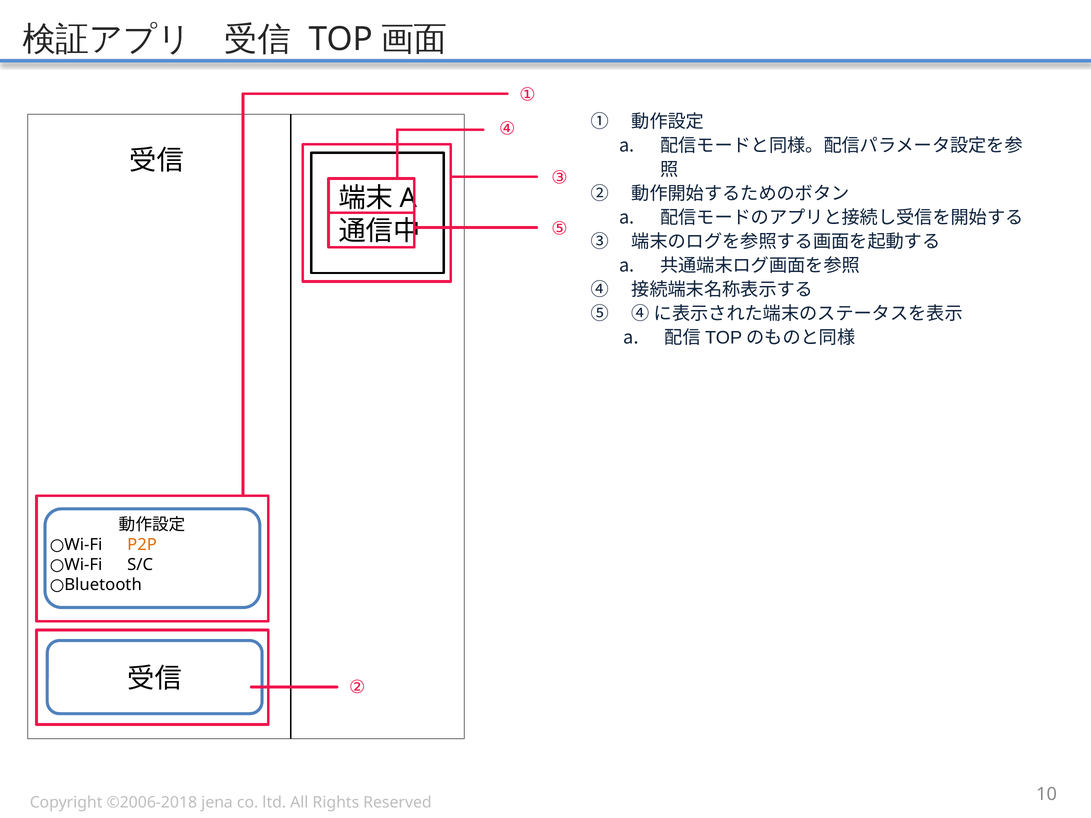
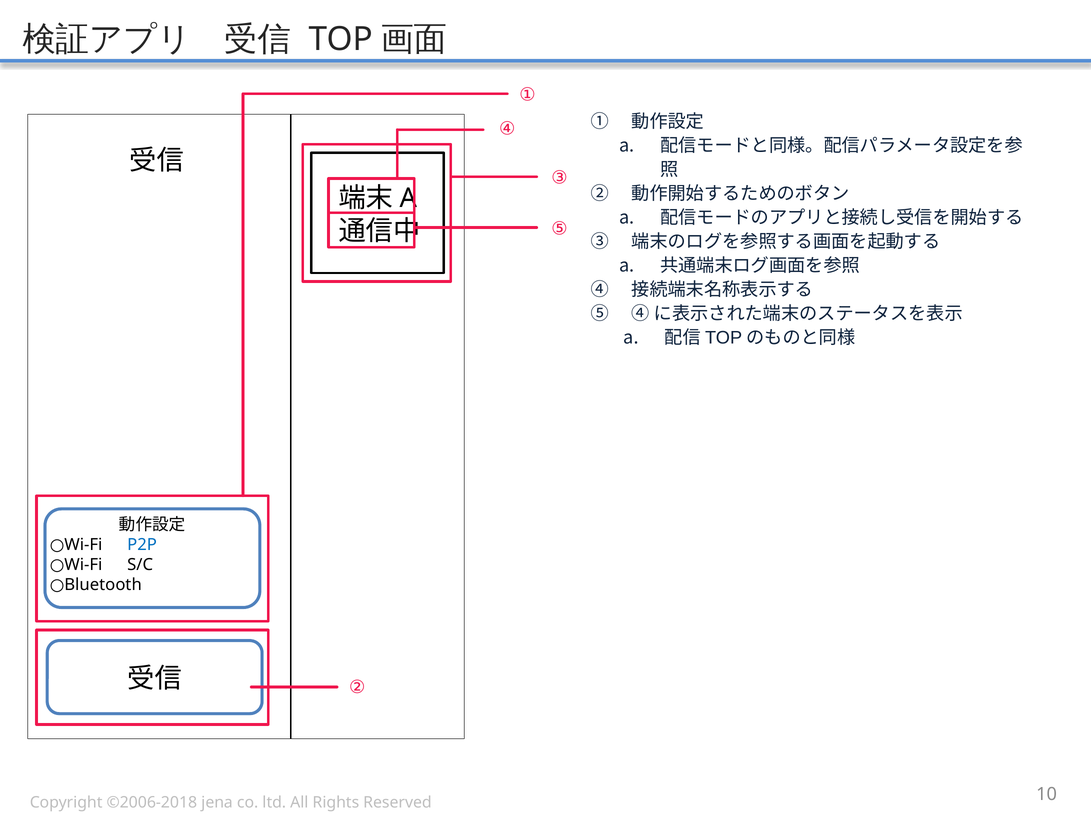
P2P colour: orange -> blue
